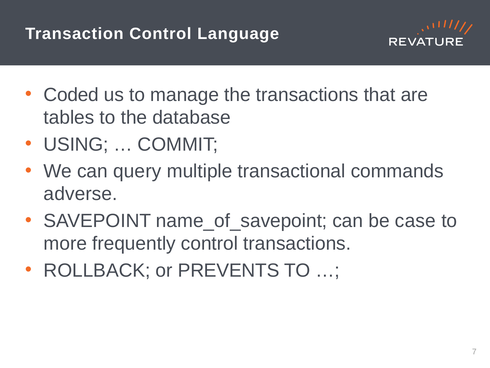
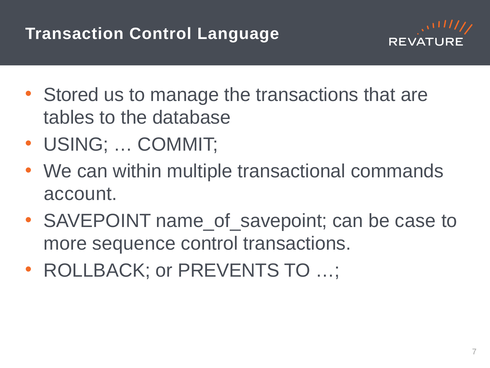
Coded: Coded -> Stored
query: query -> within
adverse: adverse -> account
frequently: frequently -> sequence
